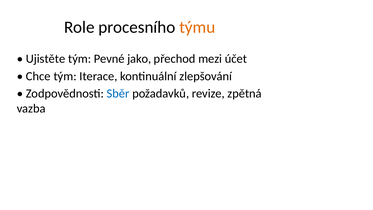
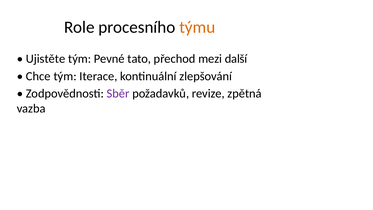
jako: jako -> tato
účet: účet -> další
Sběr colour: blue -> purple
